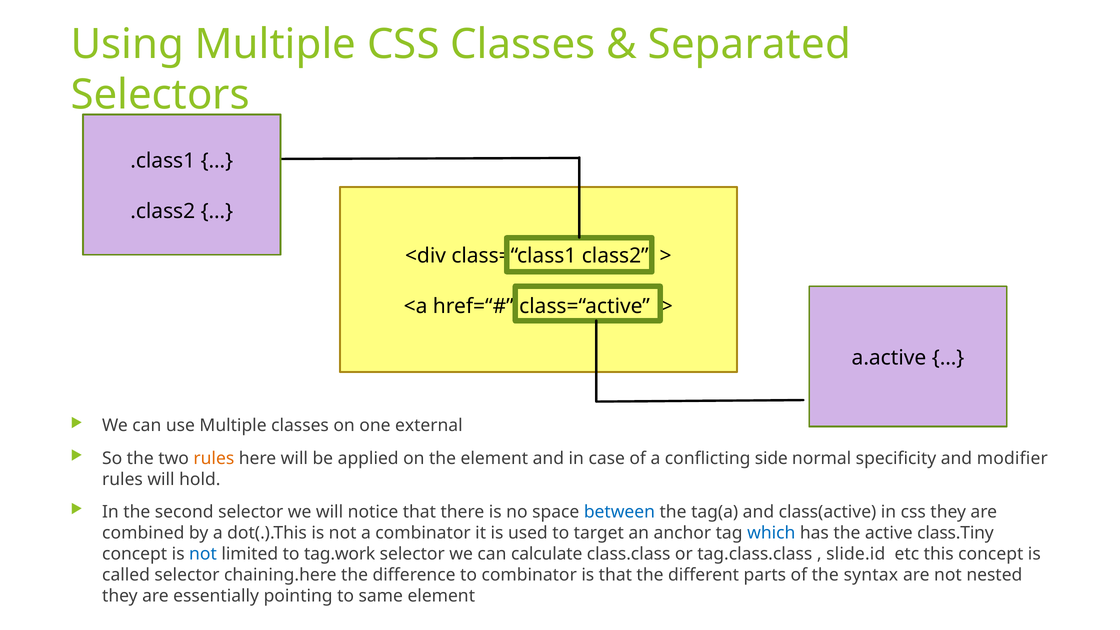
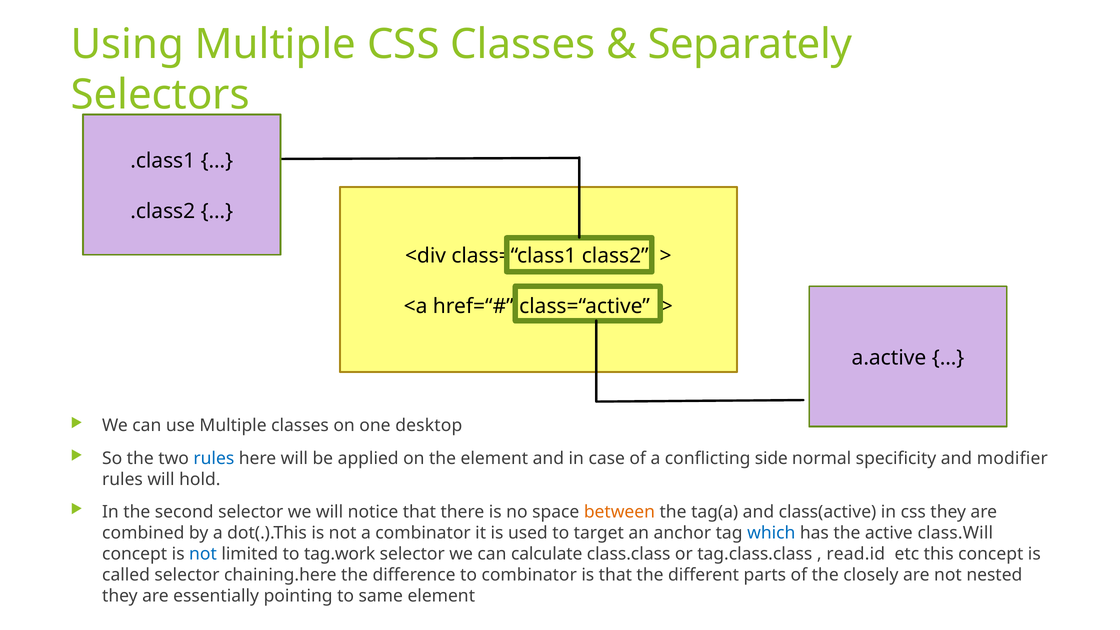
Separated: Separated -> Separately
external: external -> desktop
rules at (214, 458) colour: orange -> blue
between colour: blue -> orange
class.Tiny: class.Tiny -> class.Will
slide.id: slide.id -> read.id
syntax: syntax -> closely
